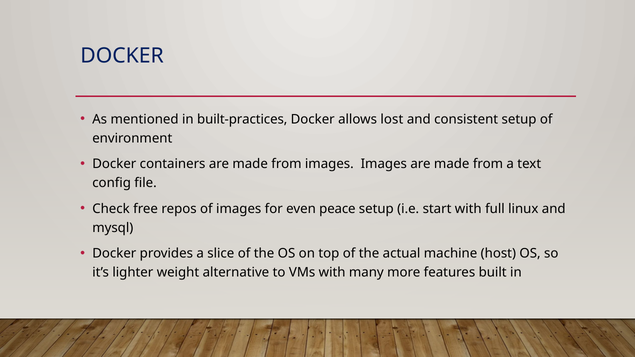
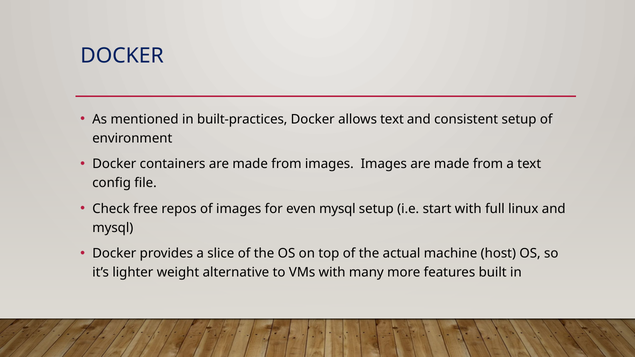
allows lost: lost -> text
even peace: peace -> mysql
